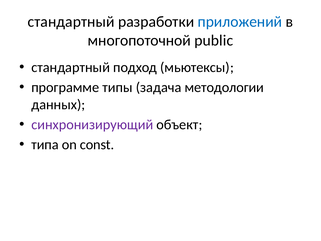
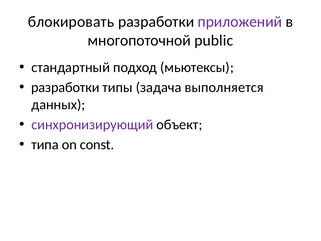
стандартный at (71, 22): стандартный -> блокировать
приложений colour: blue -> purple
программе at (65, 87): программе -> разработки
методологии: методологии -> выполняется
